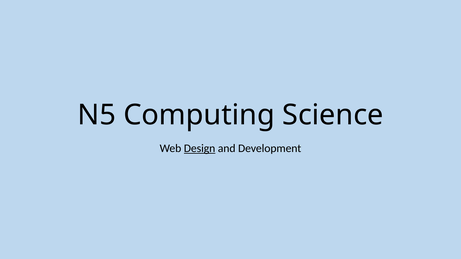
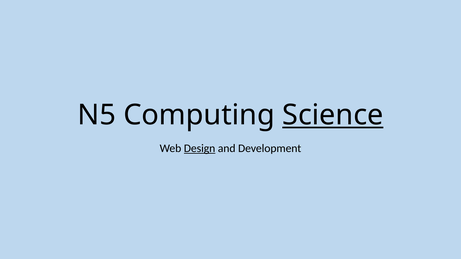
Science underline: none -> present
